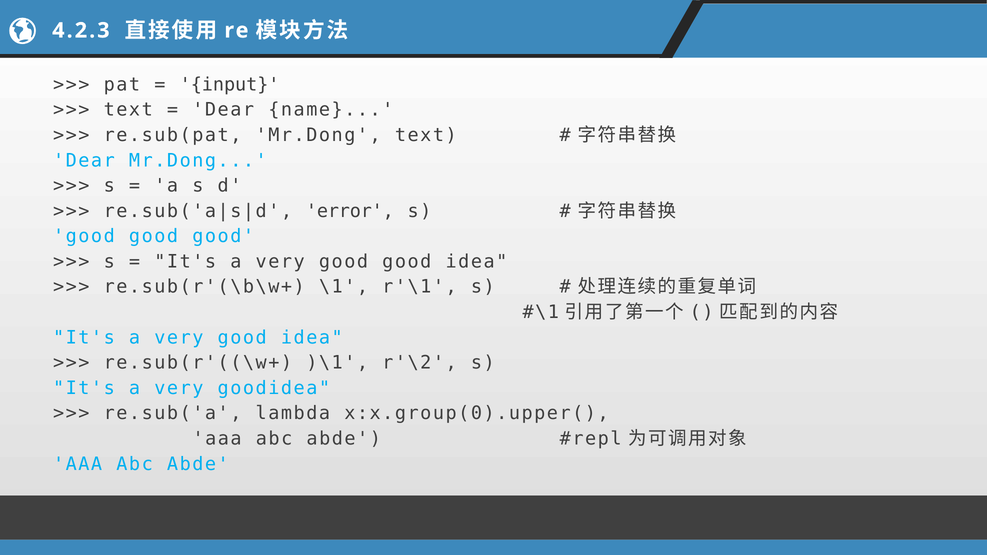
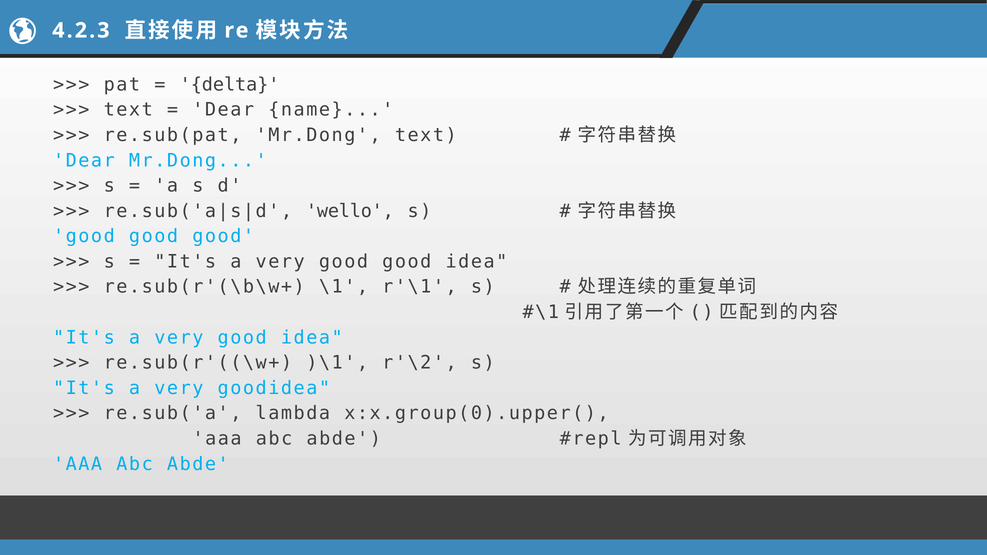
input: input -> delta
error: error -> wello
